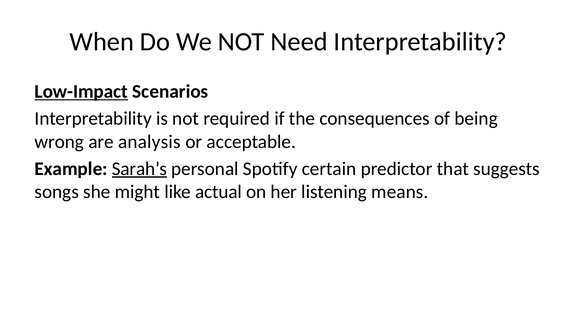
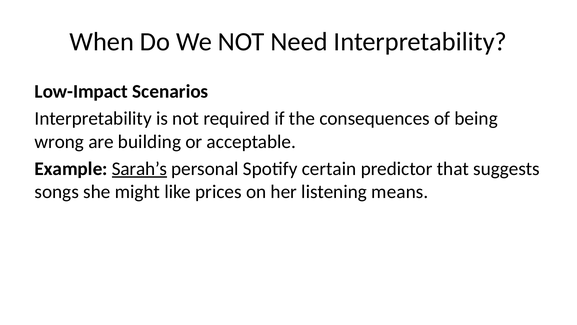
Low-Impact underline: present -> none
analysis: analysis -> building
actual: actual -> prices
